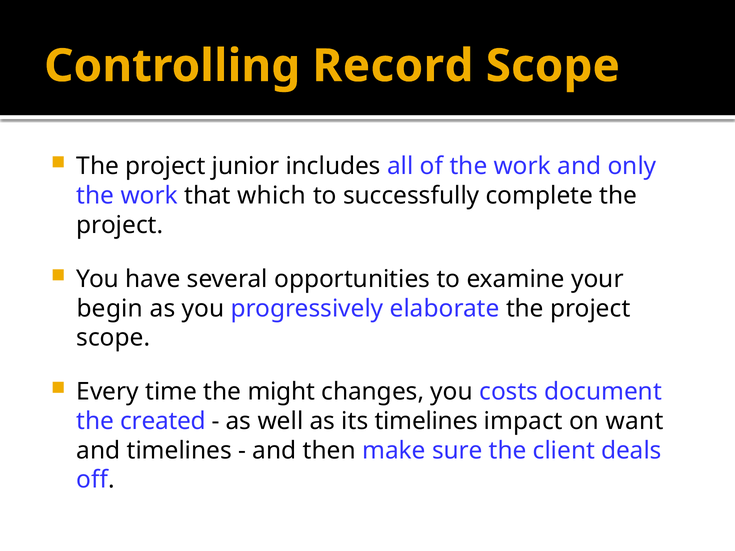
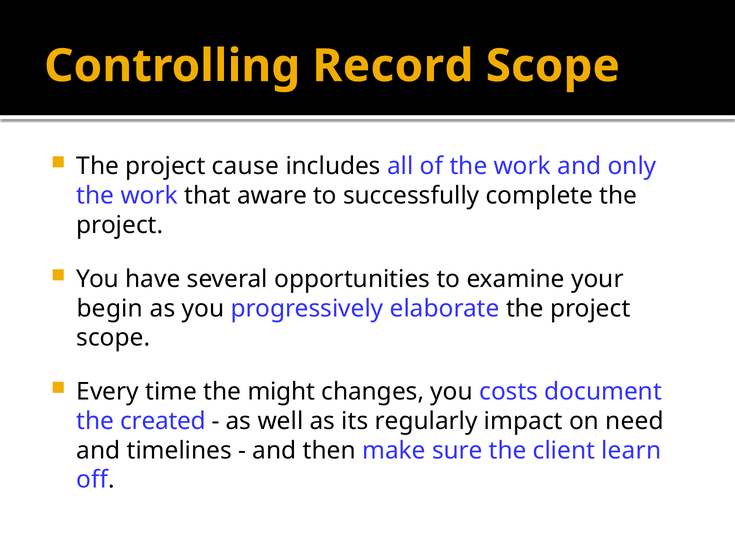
junior: junior -> cause
which: which -> aware
its timelines: timelines -> regularly
want: want -> need
deals: deals -> learn
